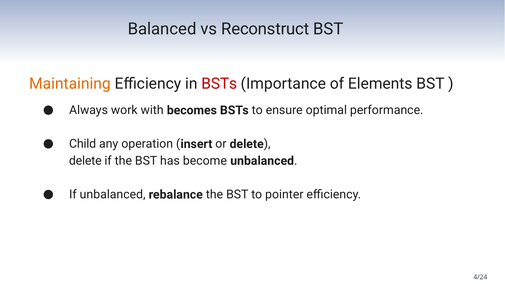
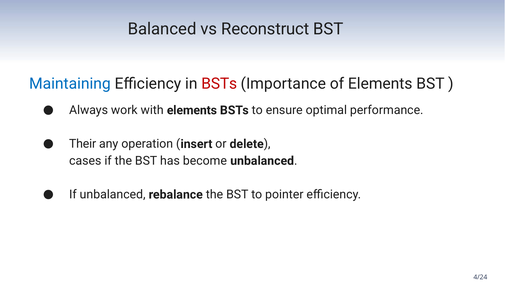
Maintaining colour: orange -> blue
with becomes: becomes -> elements
Child: Child -> Their
delete at (85, 161): delete -> cases
